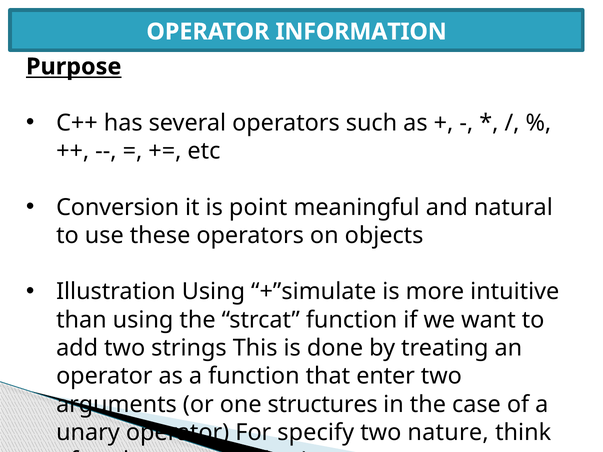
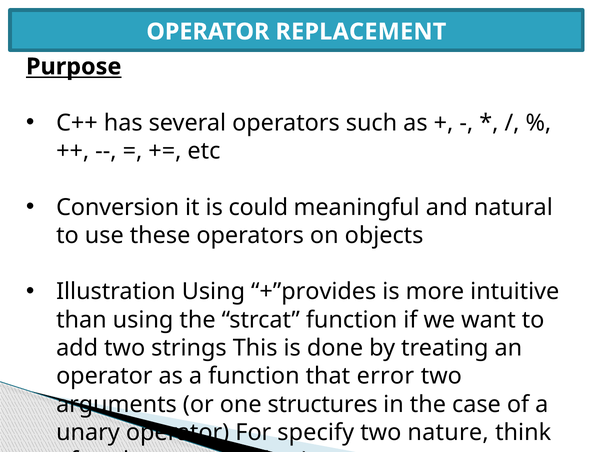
INFORMATION: INFORMATION -> REPLACEMENT
point: point -> could
+”simulate: +”simulate -> +”provides
enter: enter -> error
